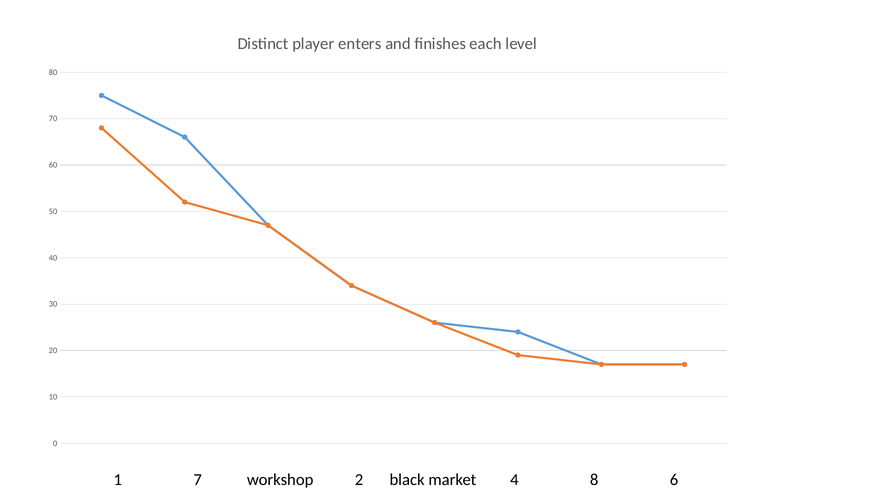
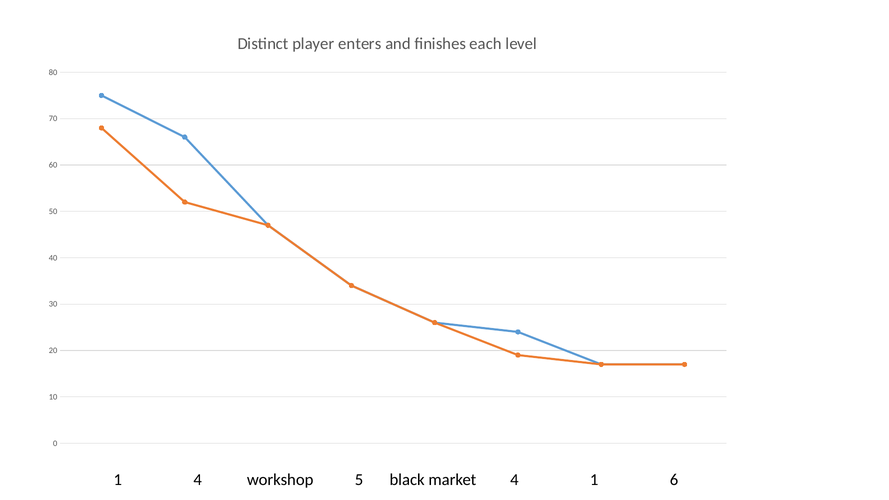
1 7: 7 -> 4
2: 2 -> 5
4 8: 8 -> 1
